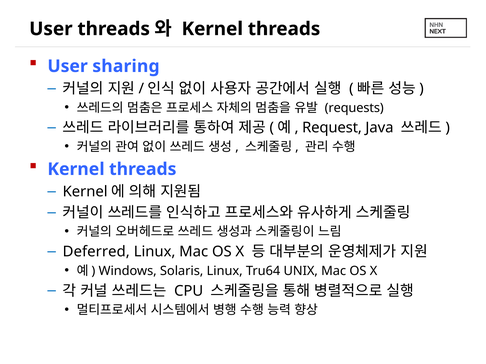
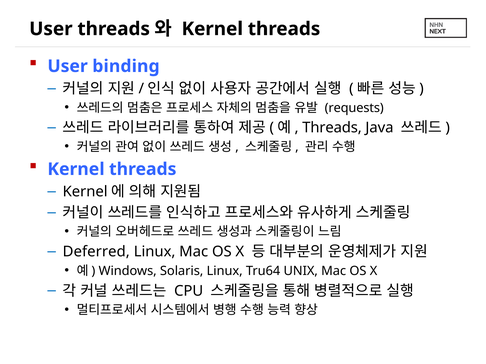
sharing: sharing -> binding
Request at (332, 128): Request -> Threads
